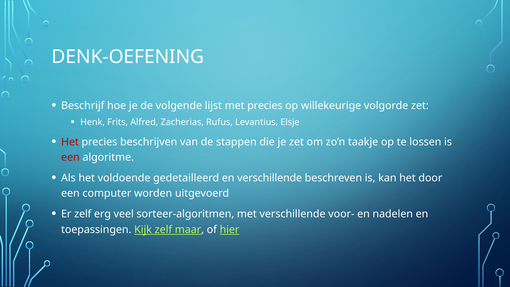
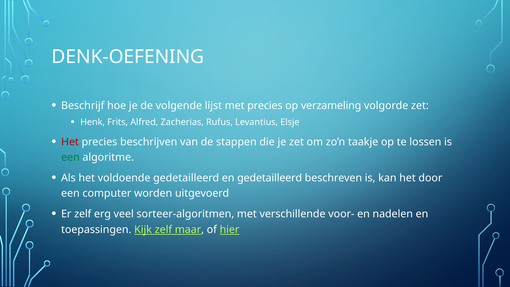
willekeurige: willekeurige -> verzameling
een at (70, 157) colour: red -> green
en verschillende: verschillende -> gedetailleerd
